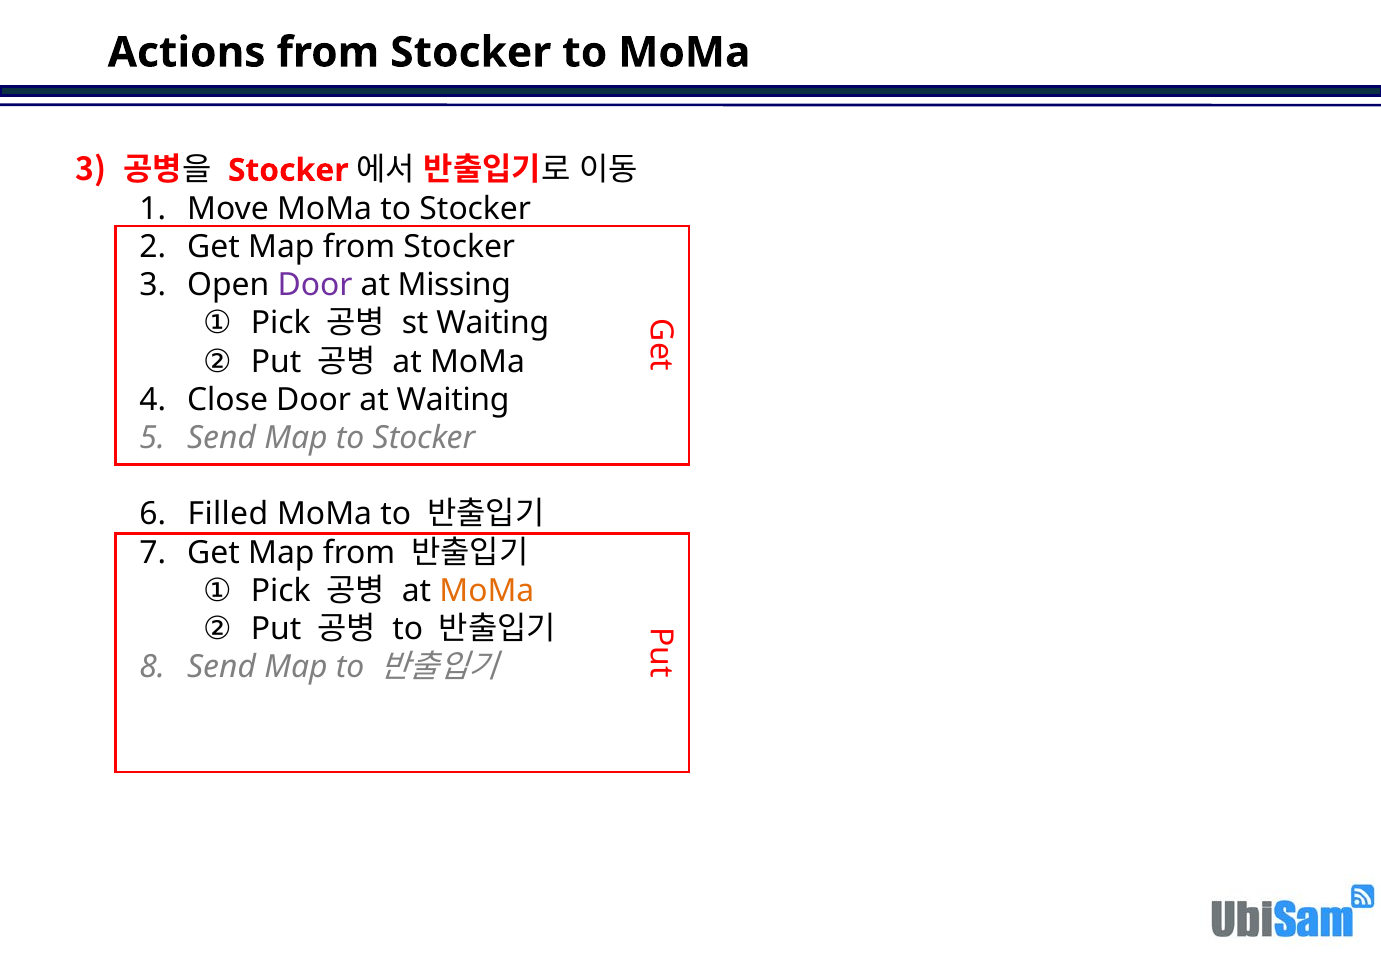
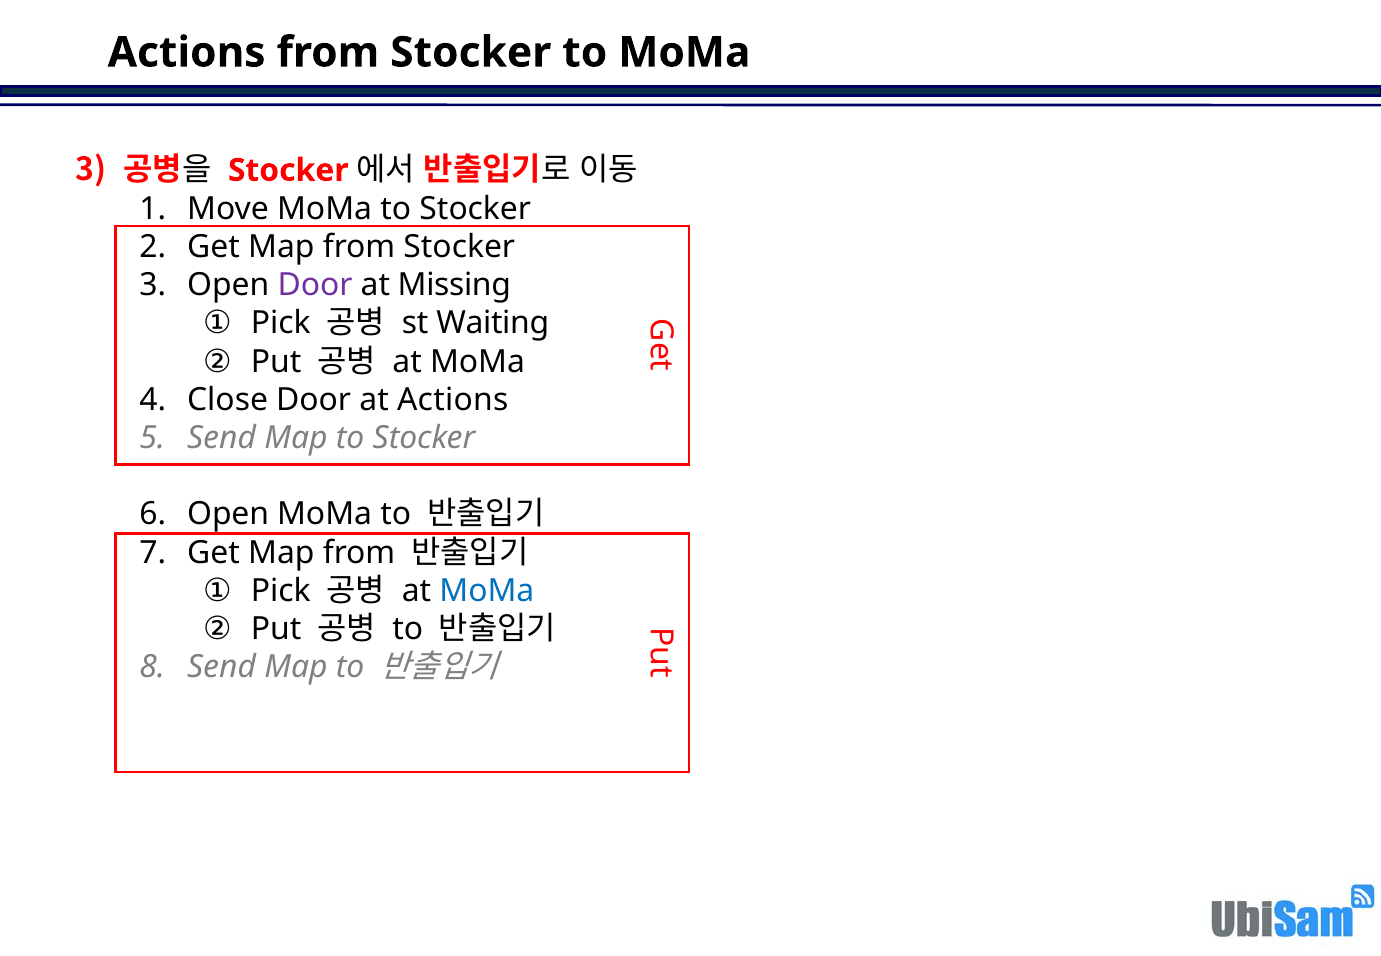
at Waiting: Waiting -> Actions
Filled at (228, 514): Filled -> Open
MoMa at (487, 591) colour: orange -> blue
